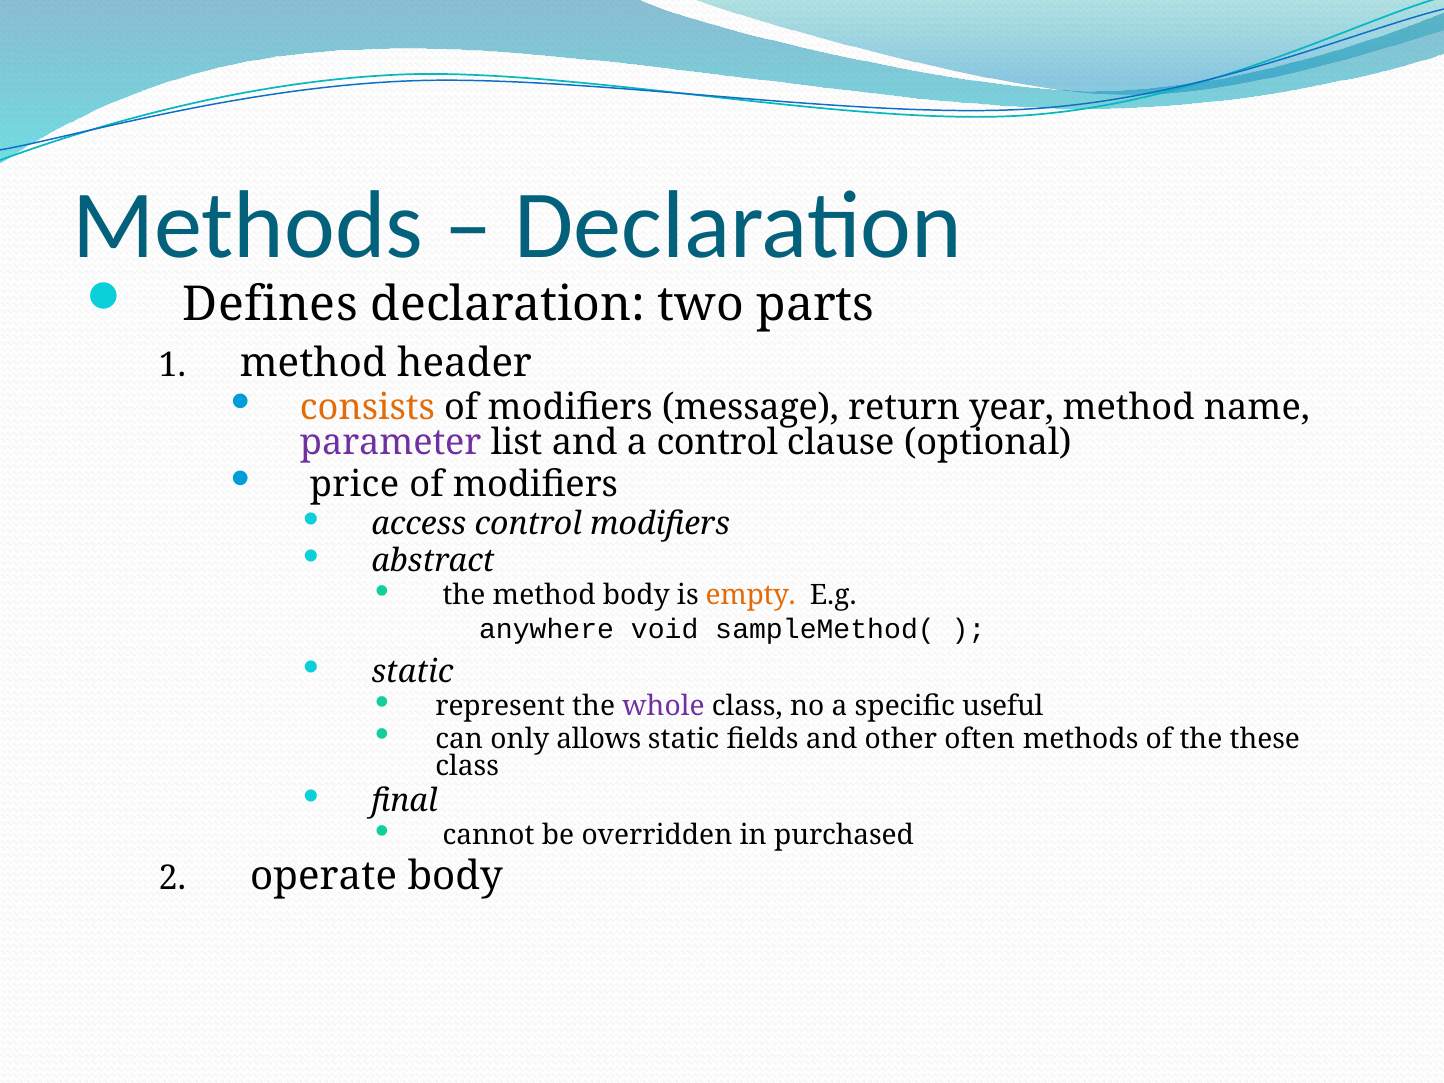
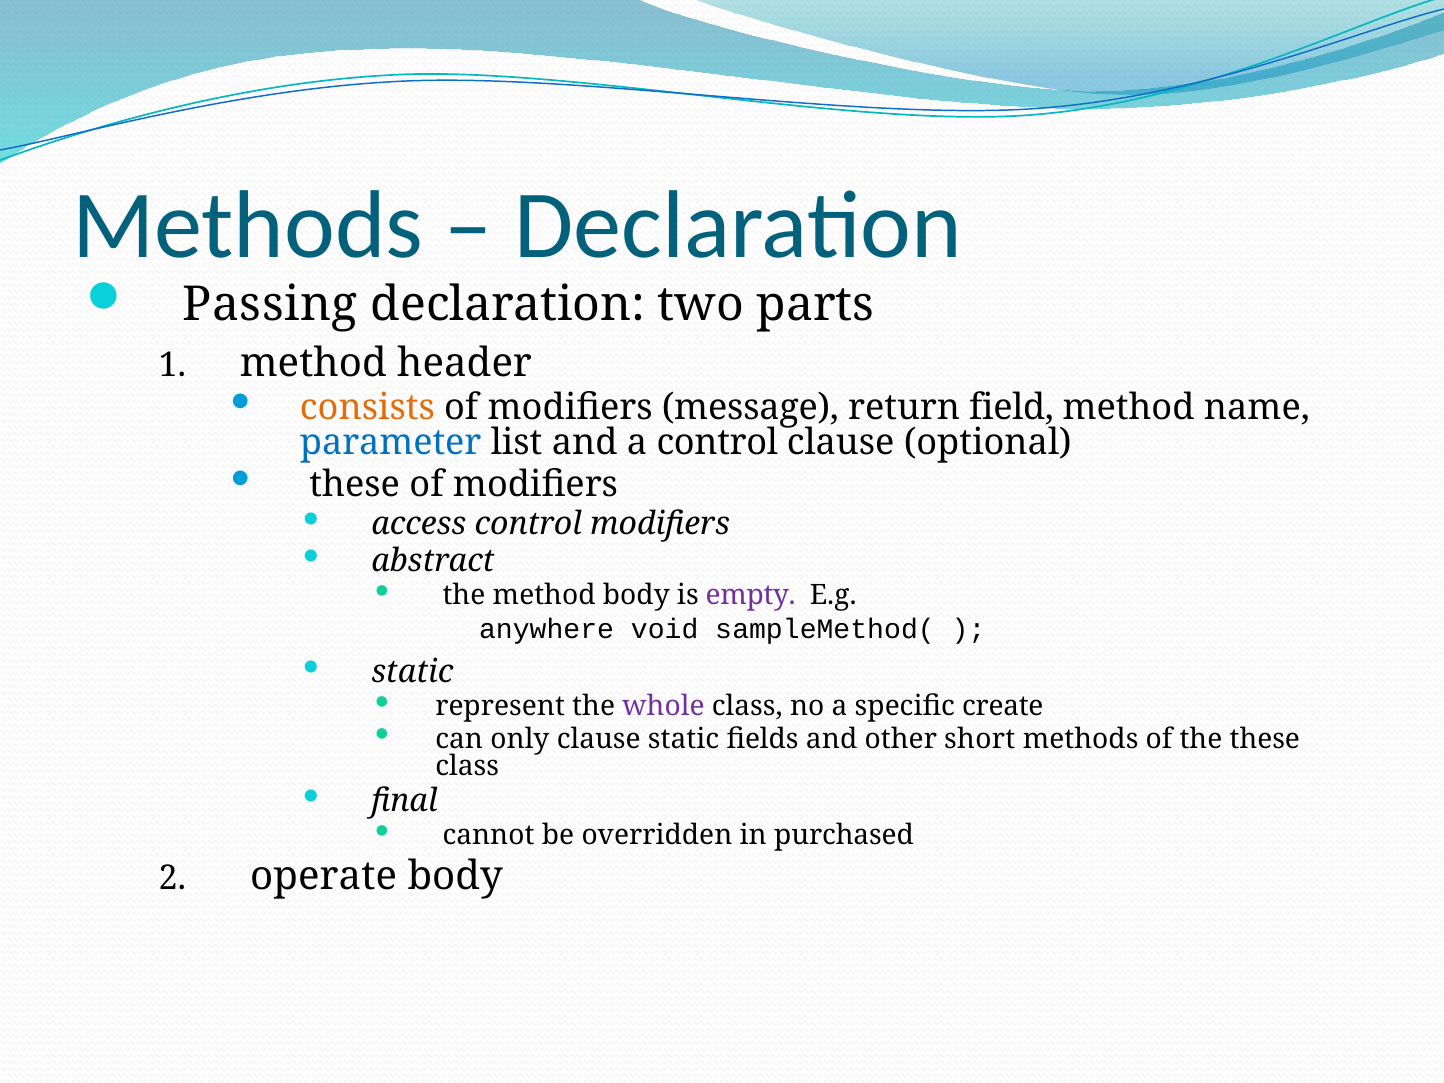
Defines: Defines -> Passing
year: year -> field
parameter colour: purple -> blue
price at (355, 484): price -> these
empty colour: orange -> purple
useful: useful -> create
only allows: allows -> clause
often: often -> short
